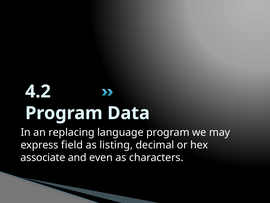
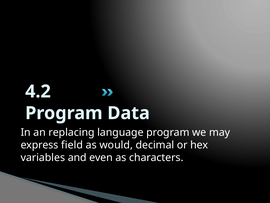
listing: listing -> would
associate: associate -> variables
